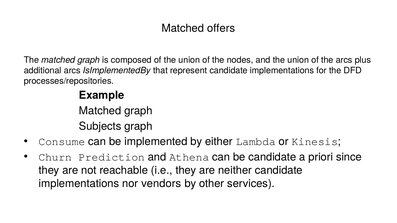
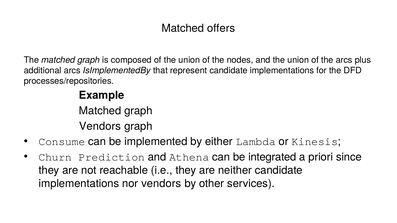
Subjects at (100, 126): Subjects -> Vendors
be candidate: candidate -> integrated
